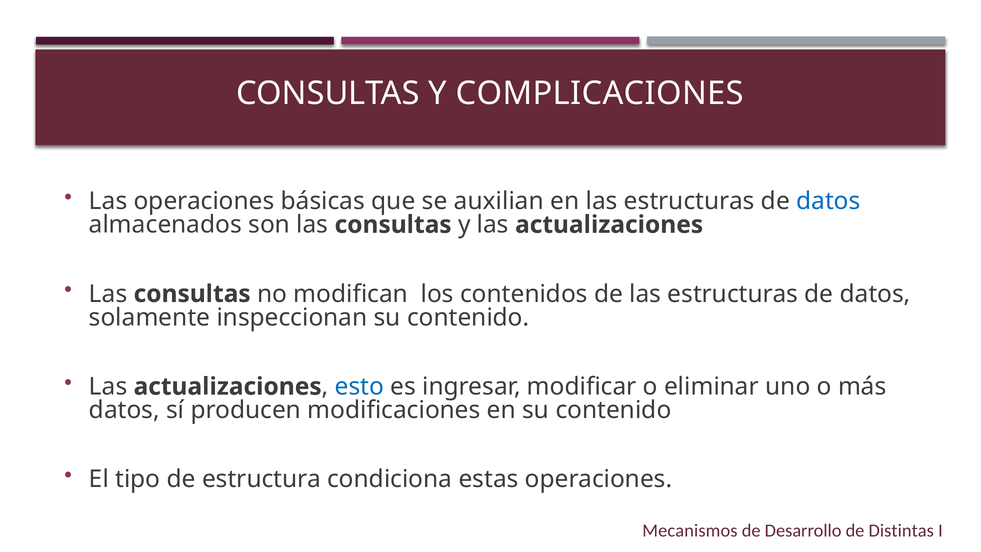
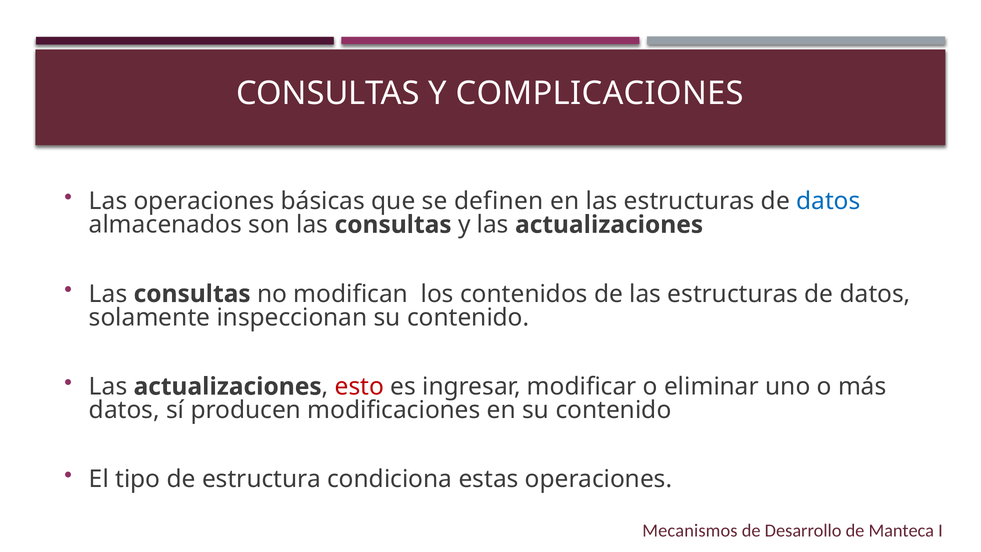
auxilian: auxilian -> definen
esto colour: blue -> red
Distintas: Distintas -> Manteca
